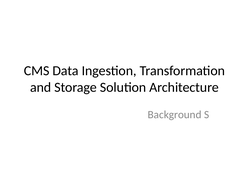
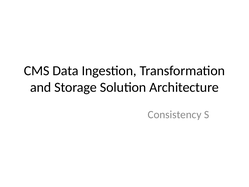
Background: Background -> Consistency
